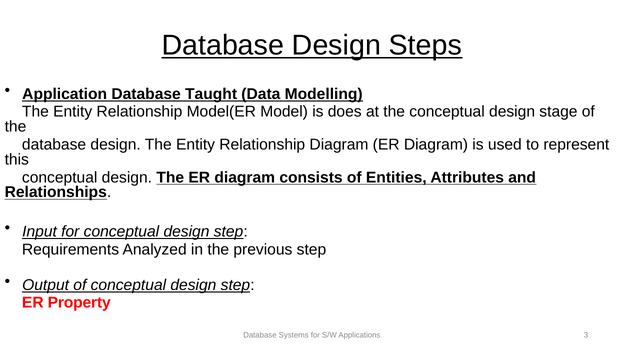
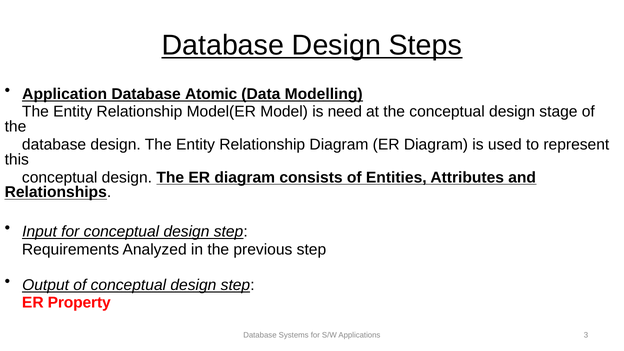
Taught: Taught -> Atomic
does: does -> need
